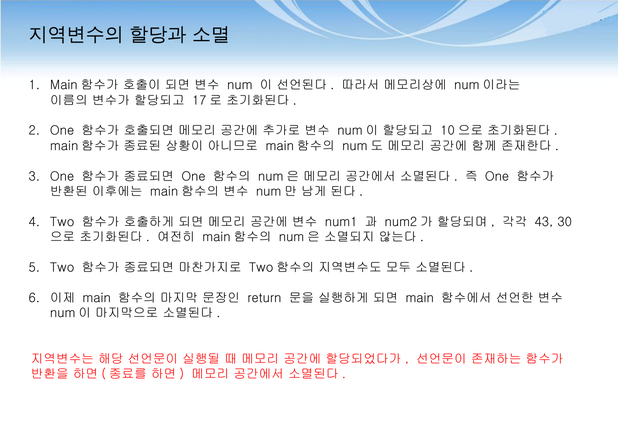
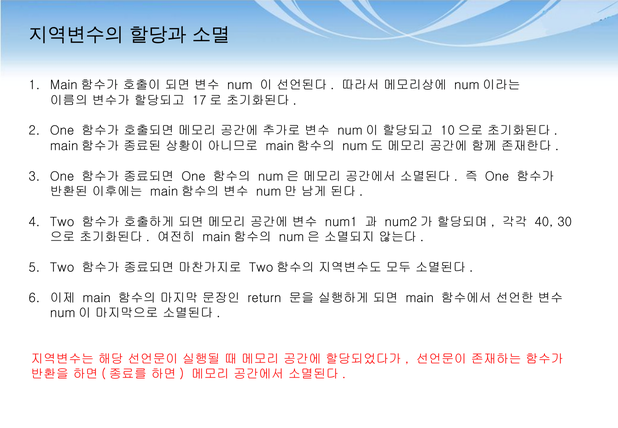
43: 43 -> 40
